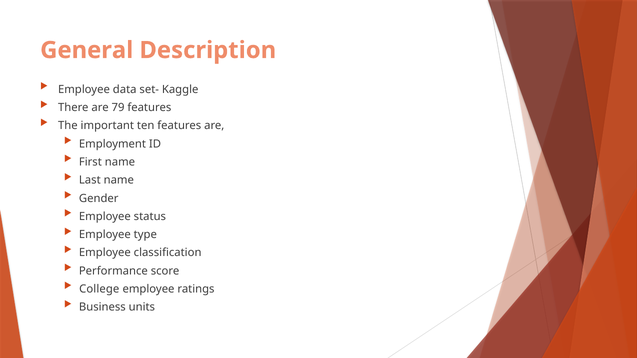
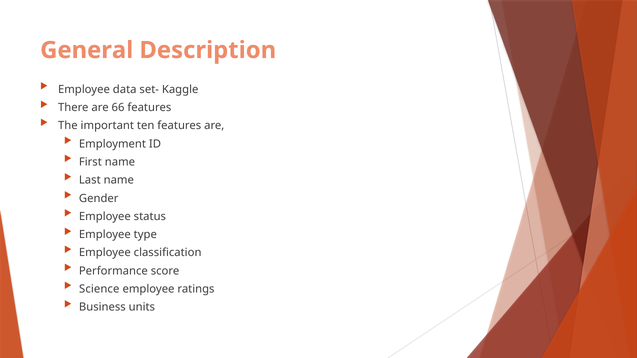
79: 79 -> 66
College: College -> Science
